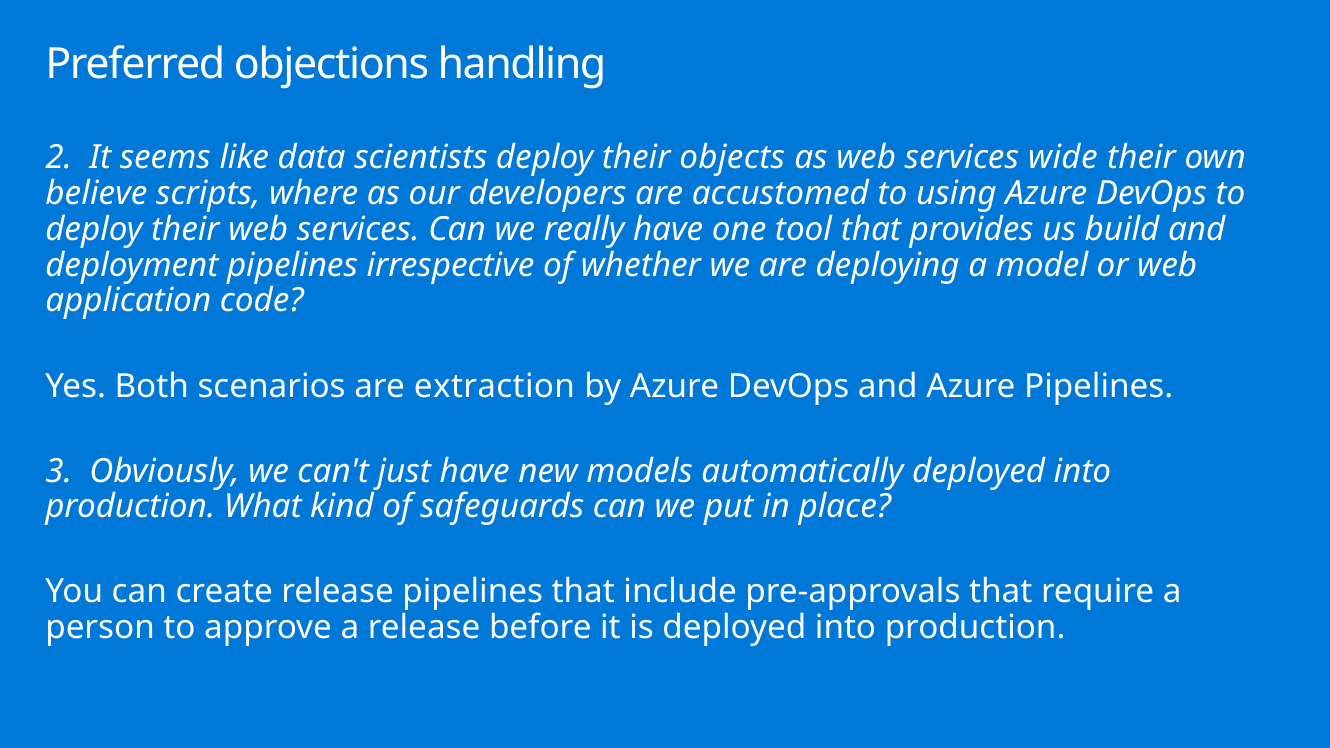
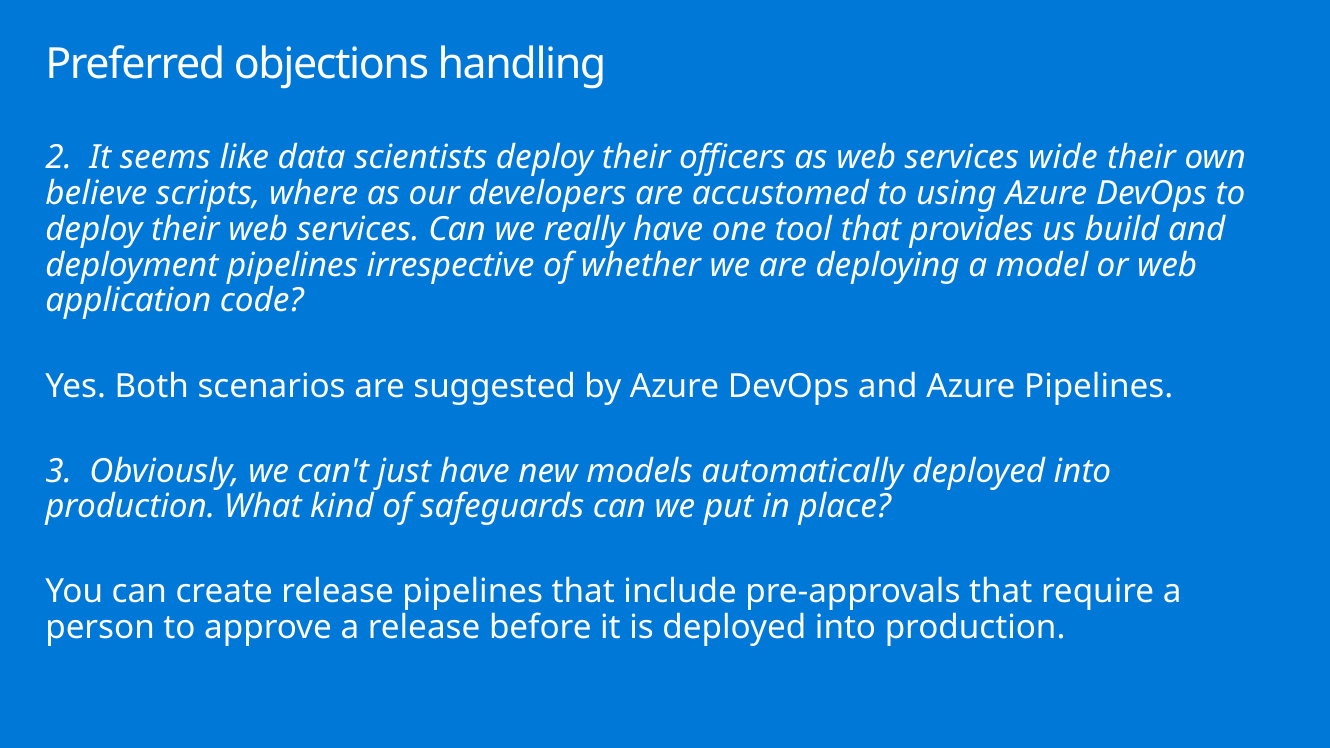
objects: objects -> officers
extraction: extraction -> suggested
